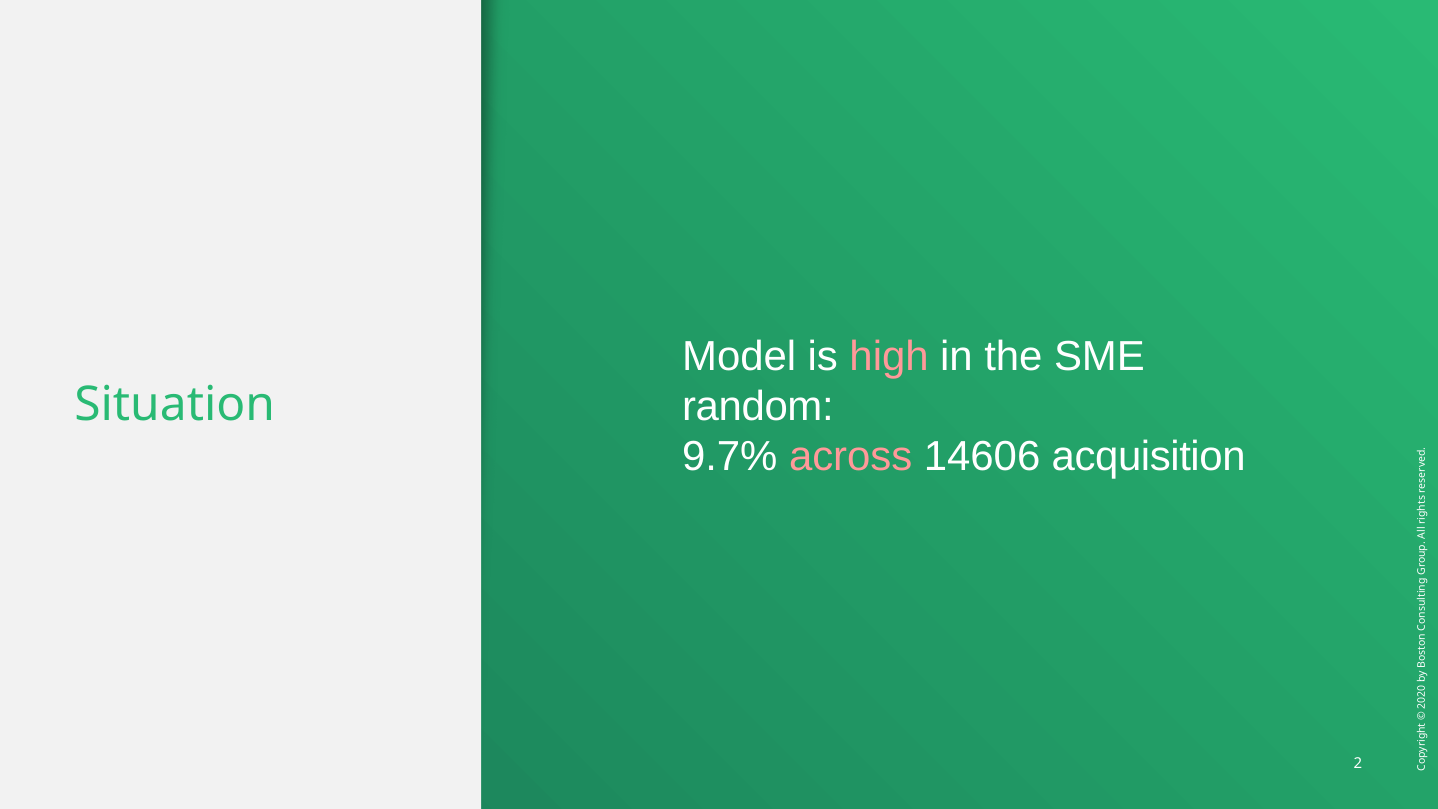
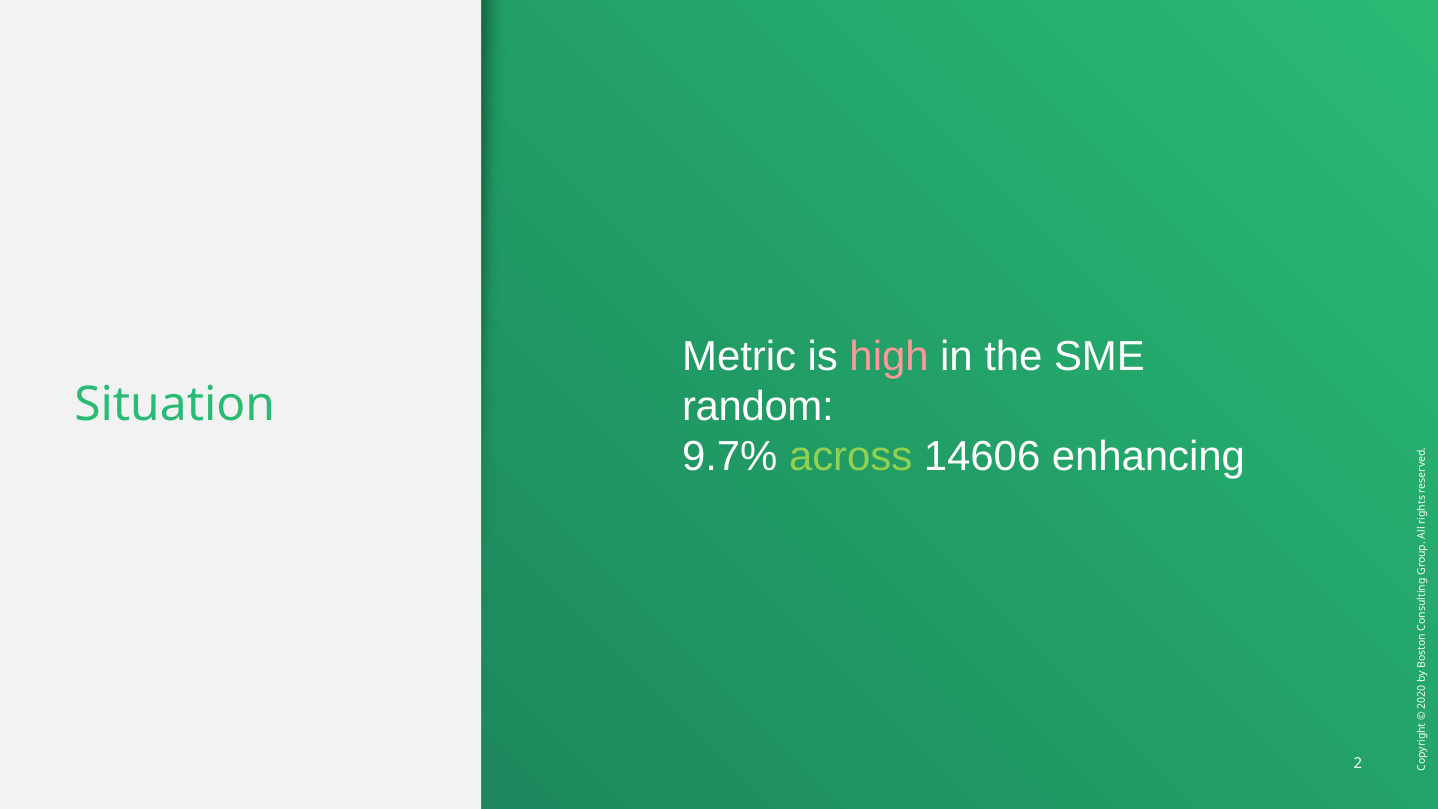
Model: Model -> Metric
across colour: pink -> light green
acquisition: acquisition -> enhancing
